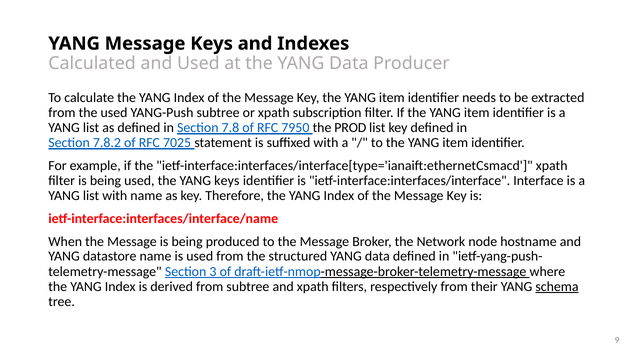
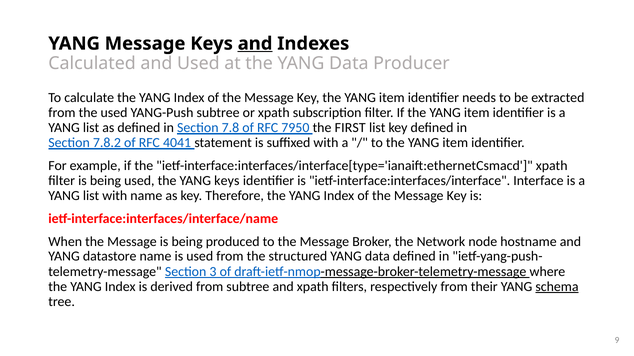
and at (255, 44) underline: none -> present
PROD: PROD -> FIRST
7025: 7025 -> 4041
